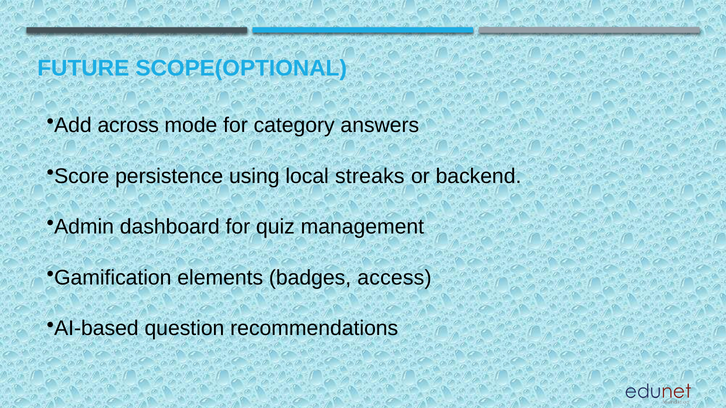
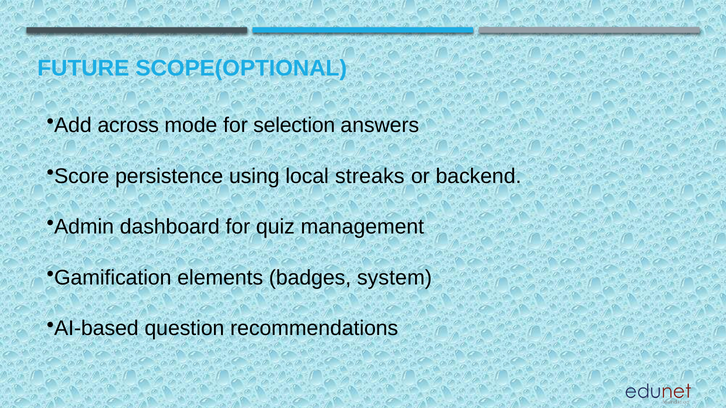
category: category -> selection
access: access -> system
